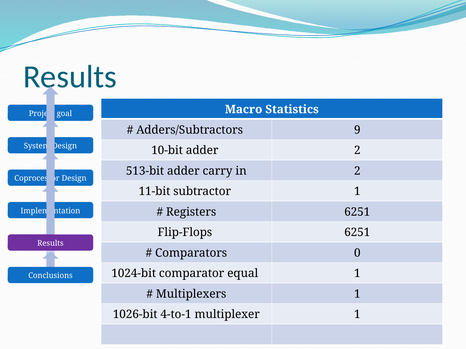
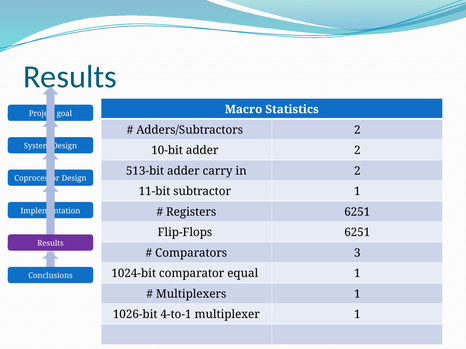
Adders/Subtractors 9: 9 -> 2
0: 0 -> 3
